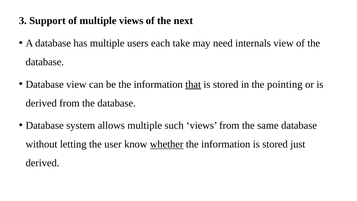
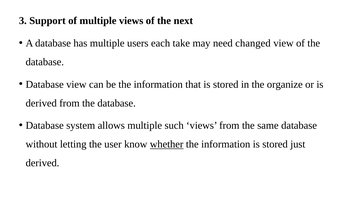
internals: internals -> changed
that underline: present -> none
pointing: pointing -> organize
